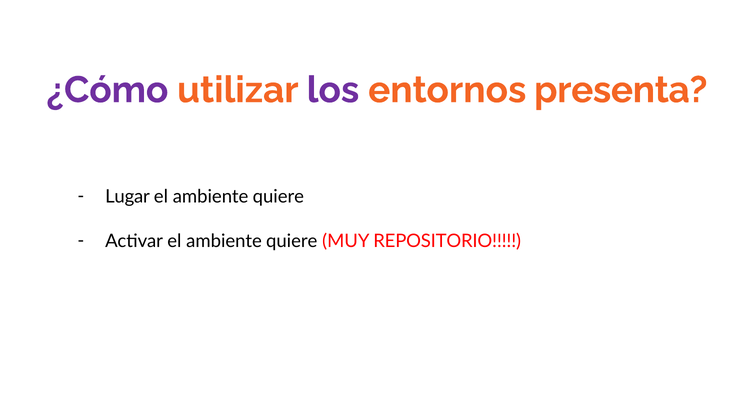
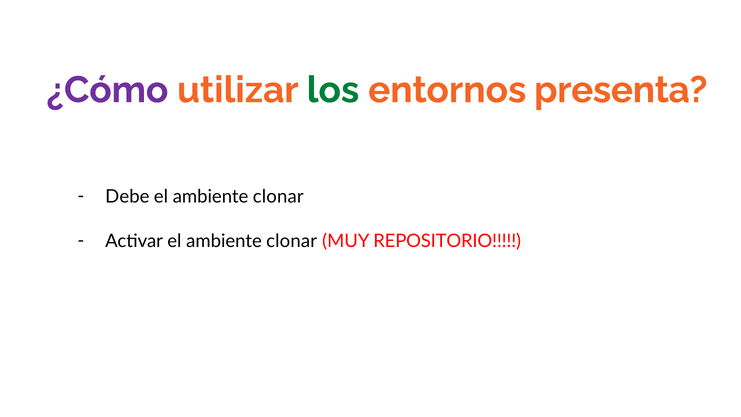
los colour: purple -> green
Lugar: Lugar -> Debe
quiere at (278, 196): quiere -> clonar
Activar el ambiente quiere: quiere -> clonar
